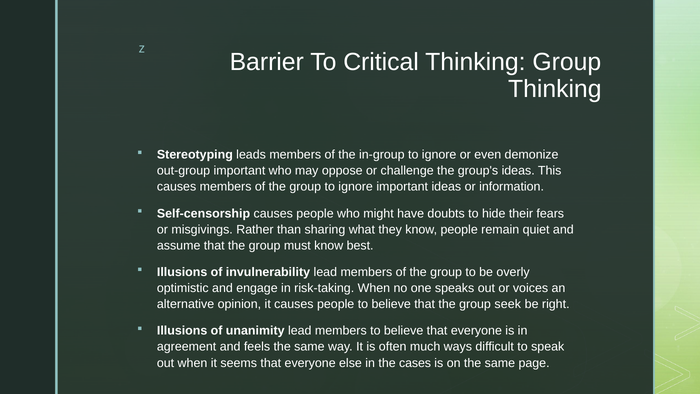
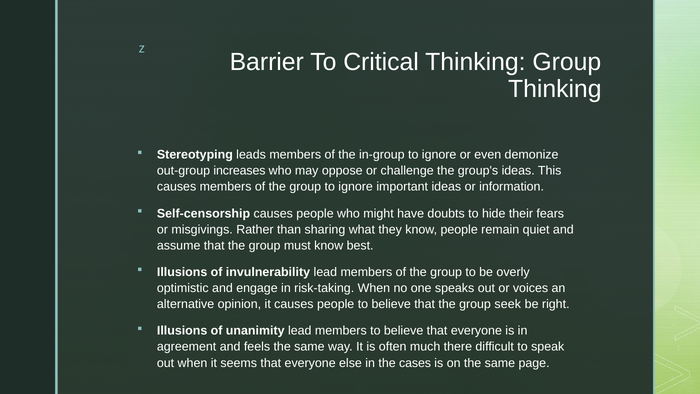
out-group important: important -> increases
ways: ways -> there
